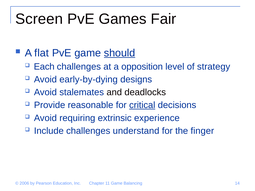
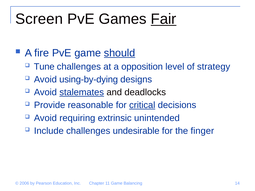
Fair underline: none -> present
flat: flat -> fire
Each: Each -> Tune
early-by-dying: early-by-dying -> using-by-dying
stalemates underline: none -> present
experience: experience -> unintended
understand: understand -> undesirable
